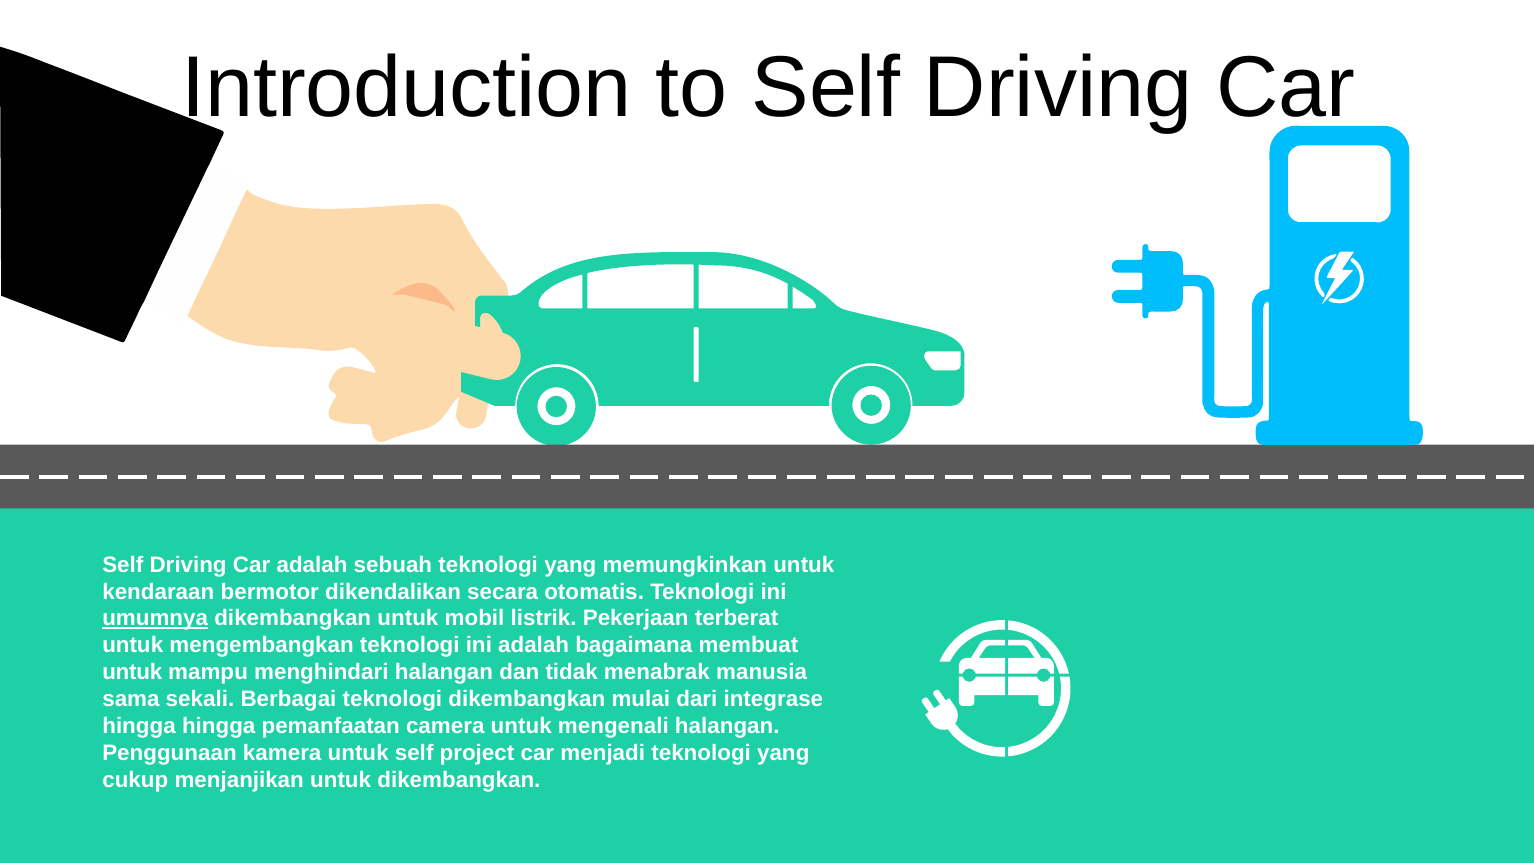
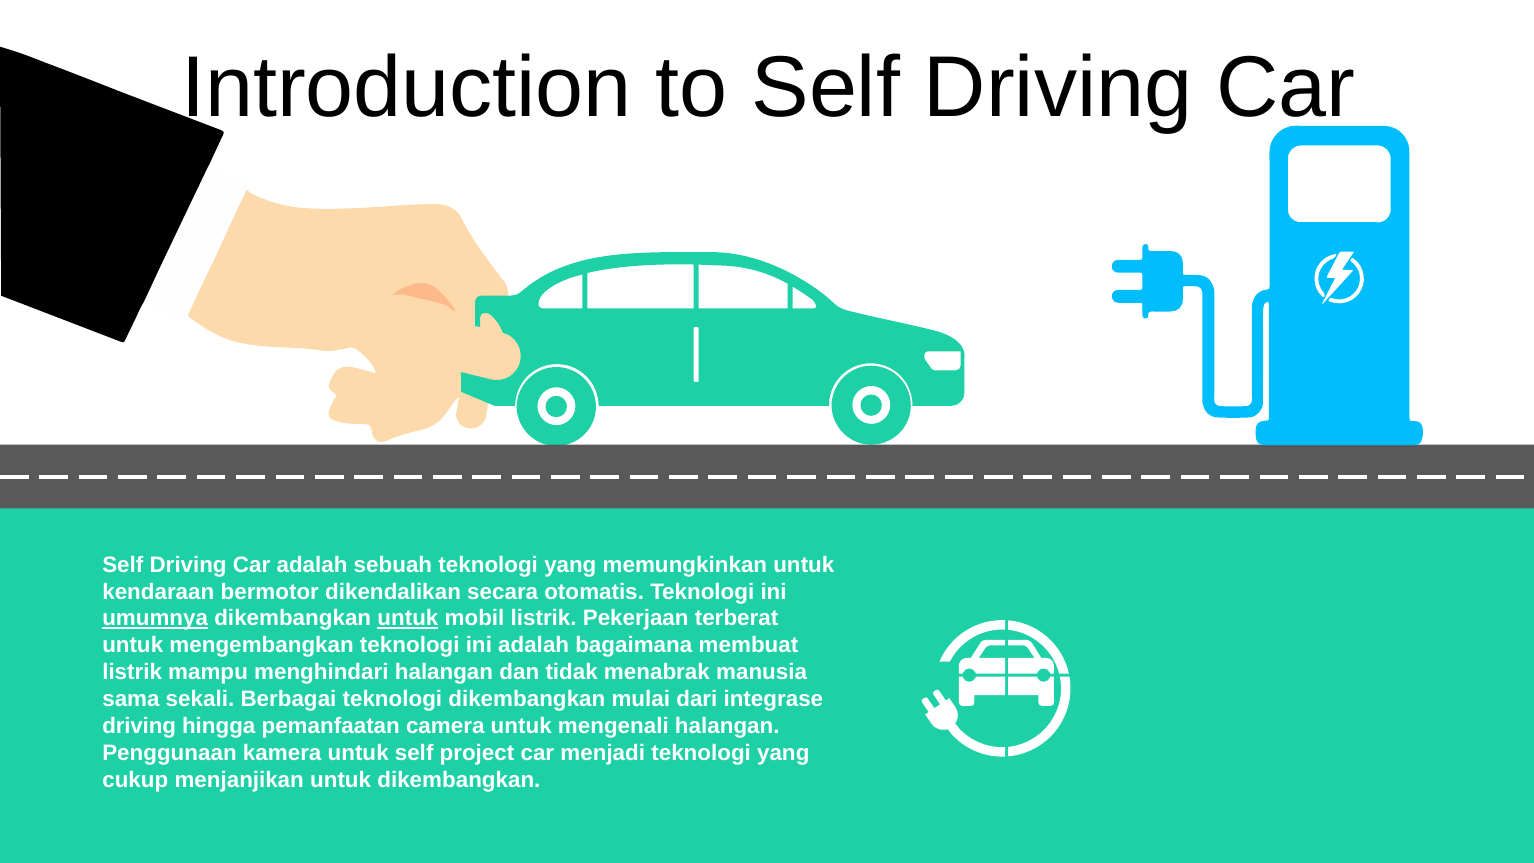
untuk at (408, 618) underline: none -> present
untuk at (132, 672): untuk -> listrik
hingga at (139, 726): hingga -> driving
